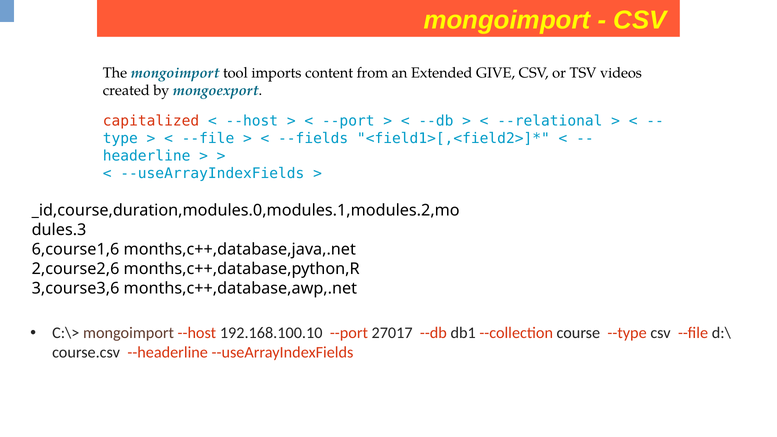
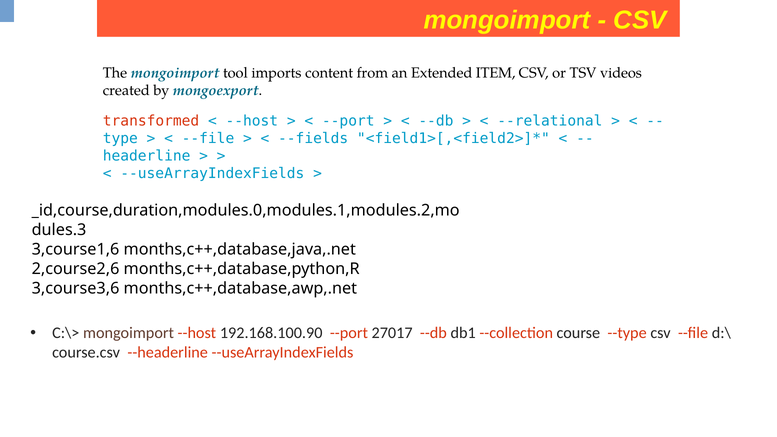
GIVE: GIVE -> ITEM
capitalized: capitalized -> transformed
6,course1,6: 6,course1,6 -> 3,course1,6
192.168.100.10: 192.168.100.10 -> 192.168.100.90
